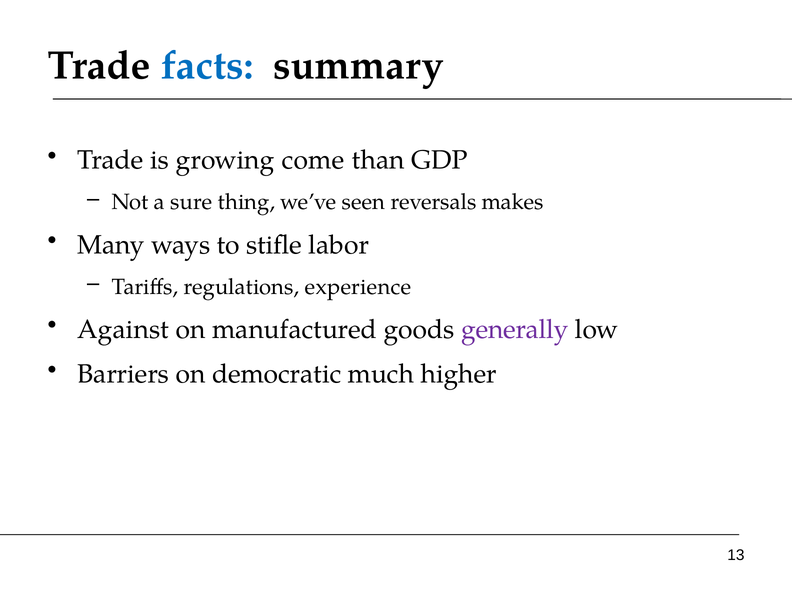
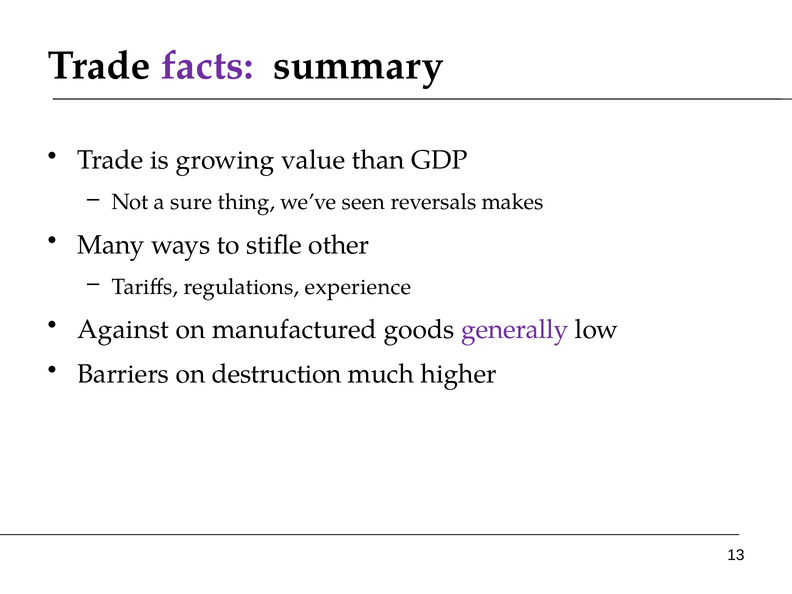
facts colour: blue -> purple
come: come -> value
labor: labor -> other
democratic: democratic -> destruction
